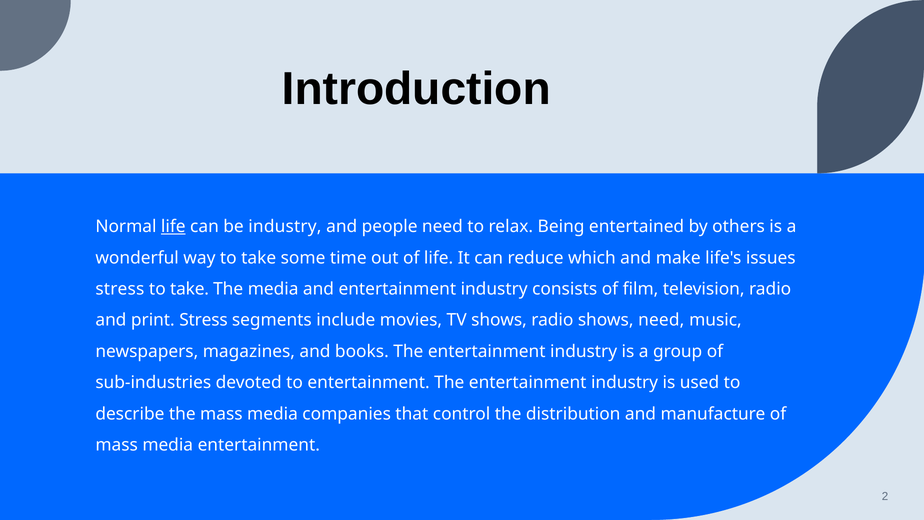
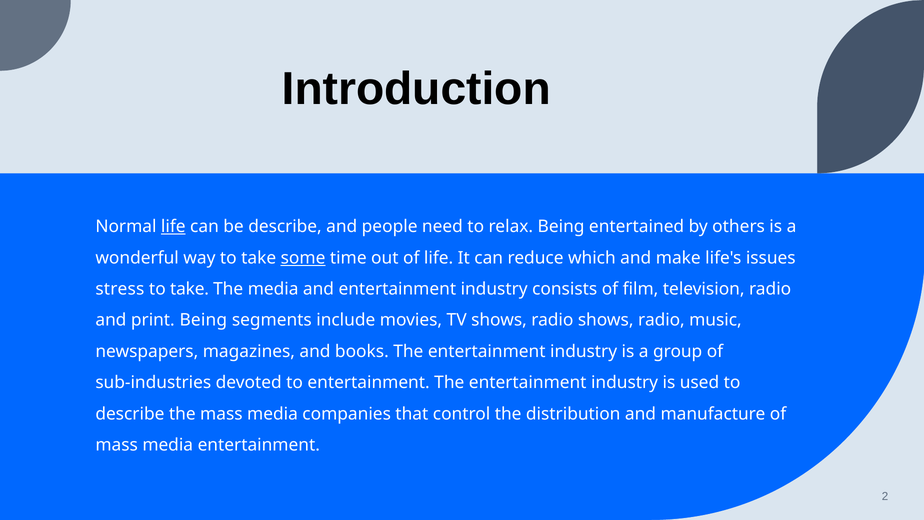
be industry: industry -> describe
some underline: none -> present
print Stress: Stress -> Being
radio shows need: need -> radio
